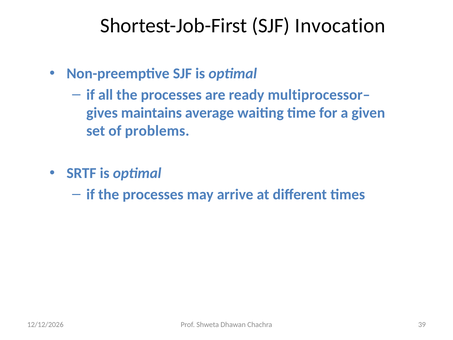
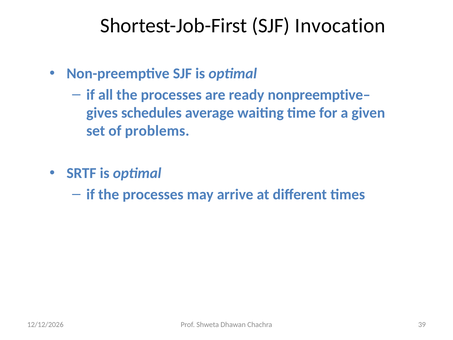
multiprocessor–: multiprocessor– -> nonpreemptive–
maintains: maintains -> schedules
